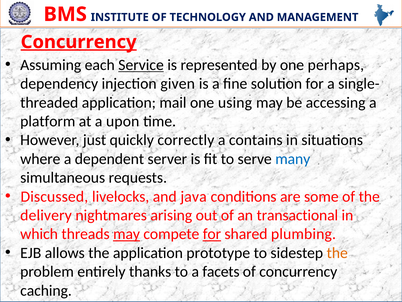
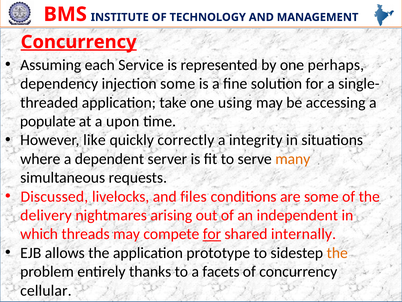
Service underline: present -> none
injection given: given -> some
mail: mail -> take
platform: platform -> populate
just: just -> like
contains: contains -> integrity
many colour: blue -> orange
java: java -> files
transactional: transactional -> independent
may at (127, 234) underline: present -> none
plumbing: plumbing -> internally
caching: caching -> cellular
